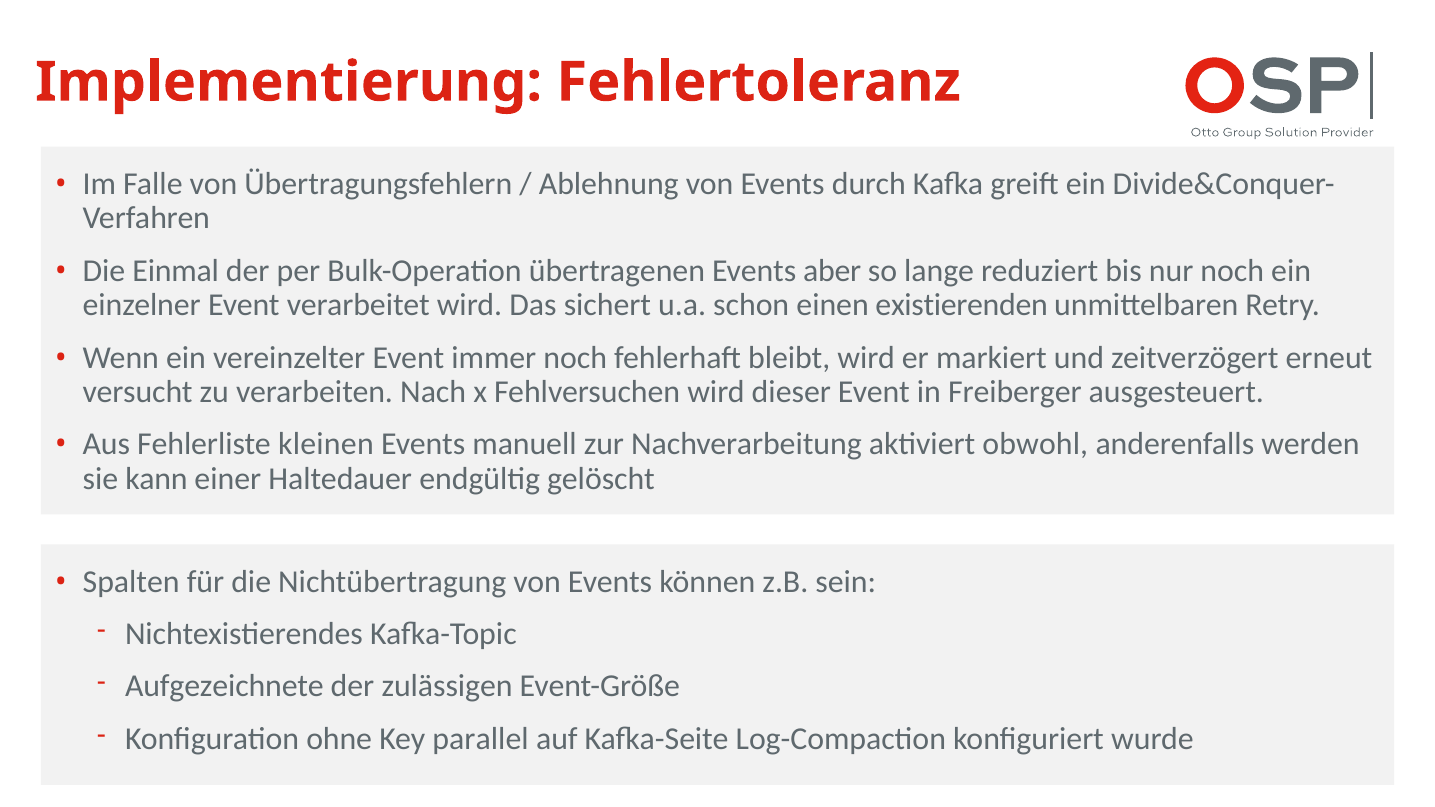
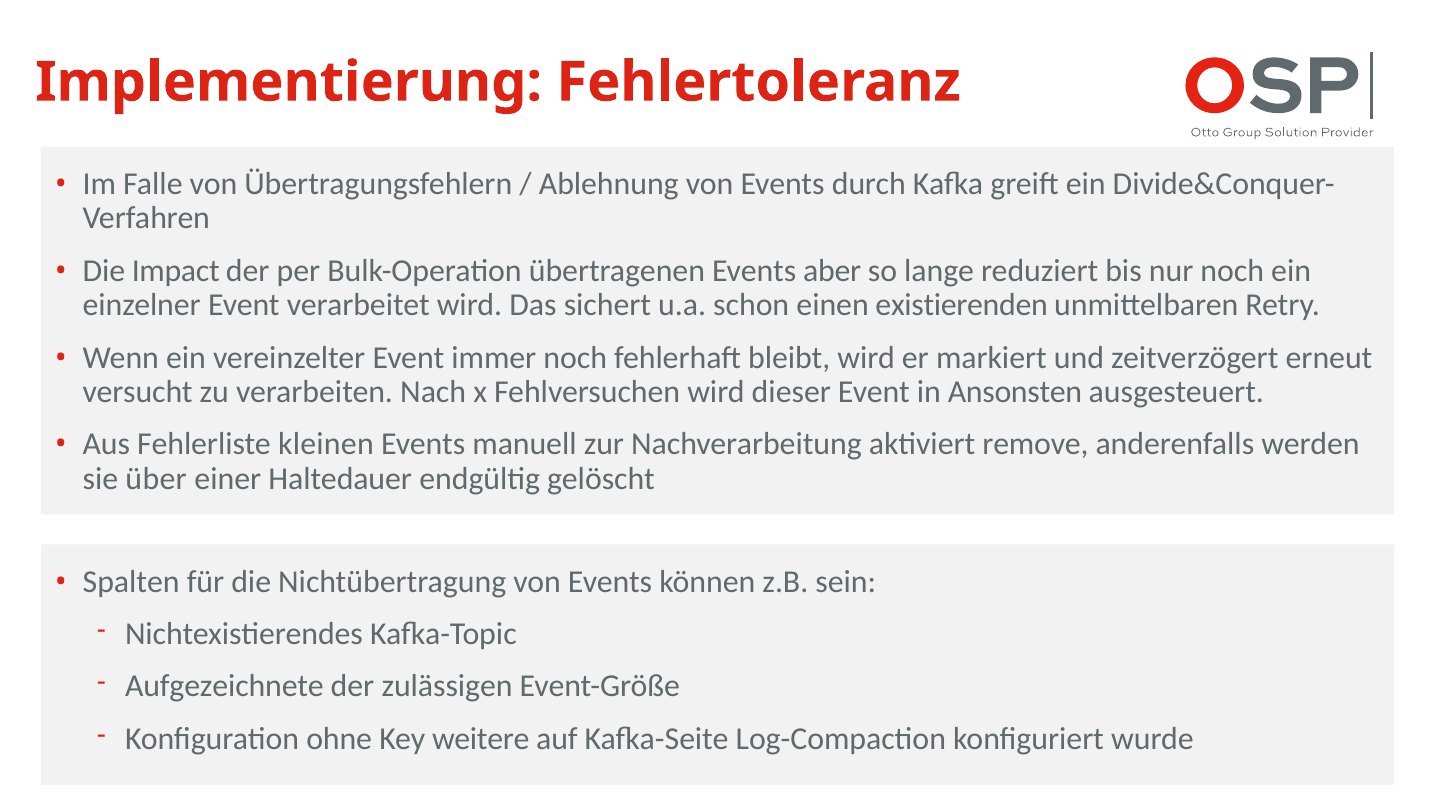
Einmal: Einmal -> Impact
Freiberger: Freiberger -> Ansonsten
obwohl: obwohl -> remove
kann: kann -> über
parallel: parallel -> weitere
